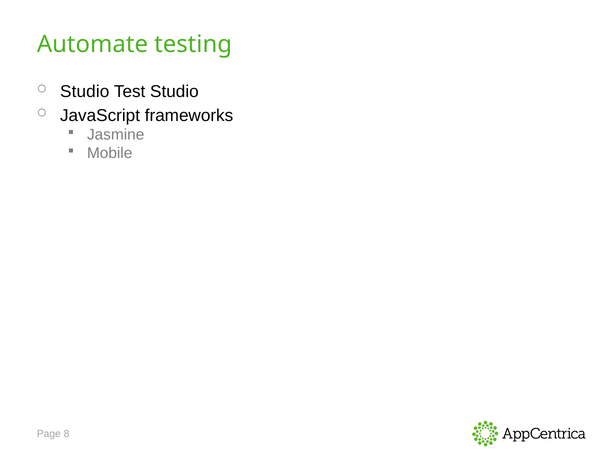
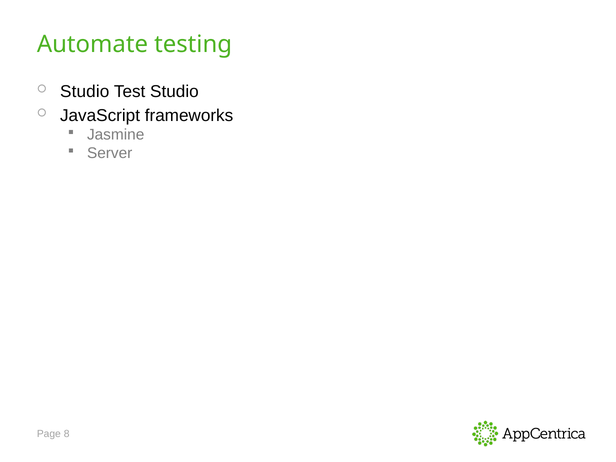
Mobile: Mobile -> Server
